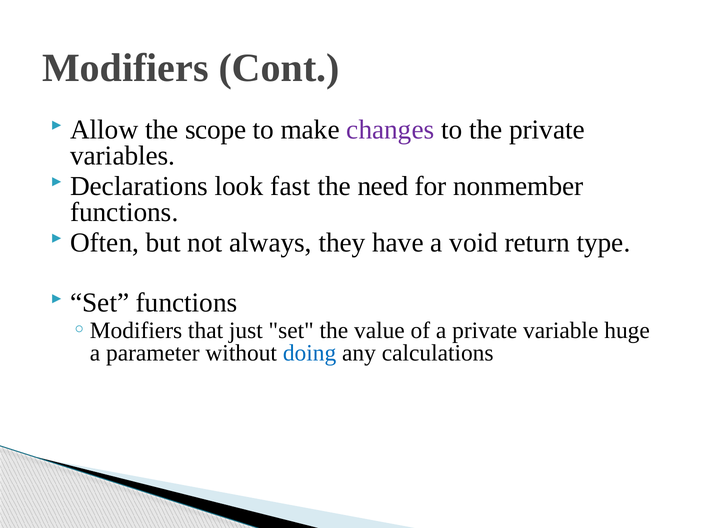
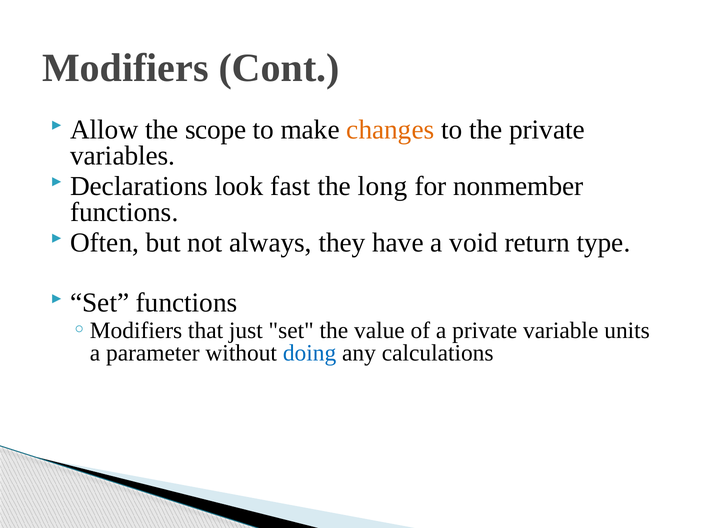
changes colour: purple -> orange
need: need -> long
huge: huge -> units
